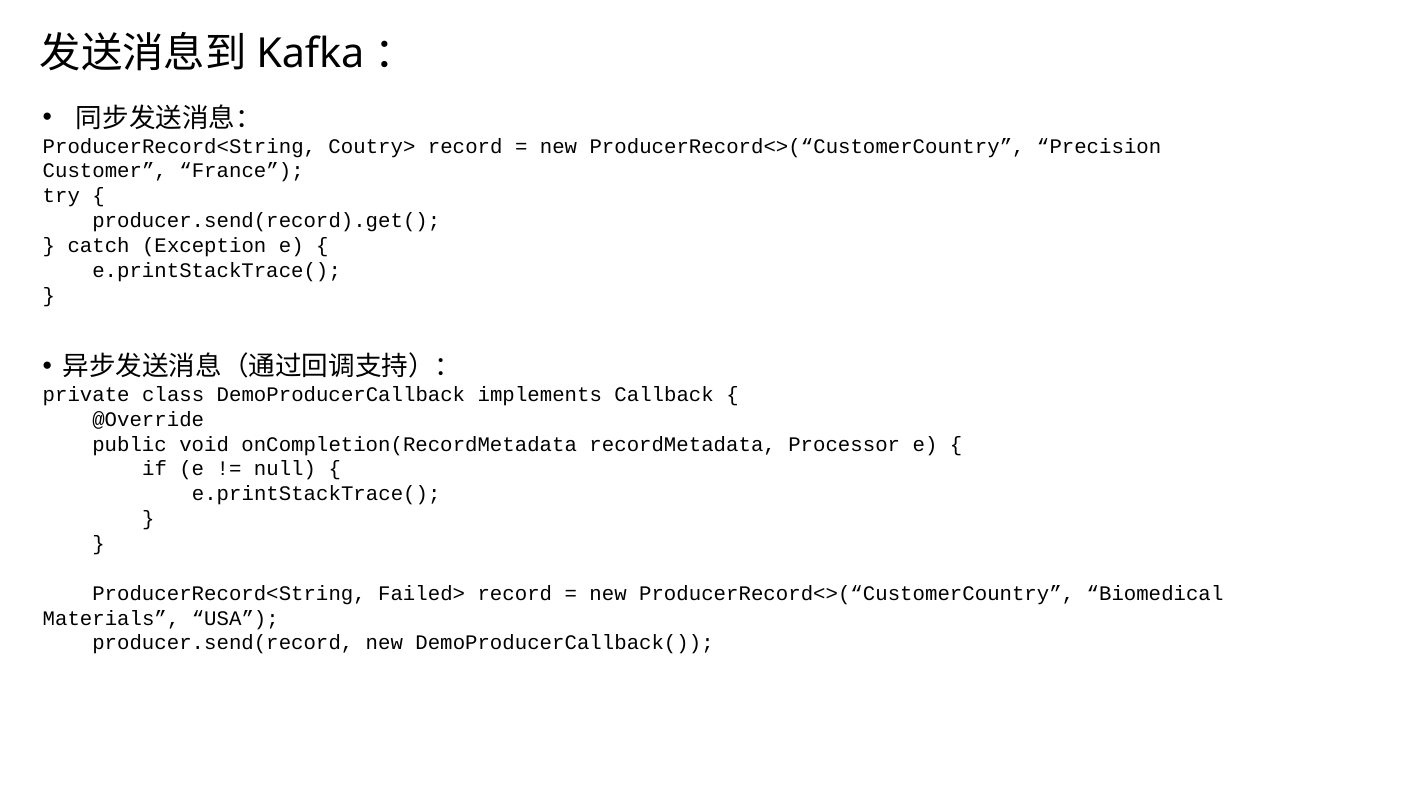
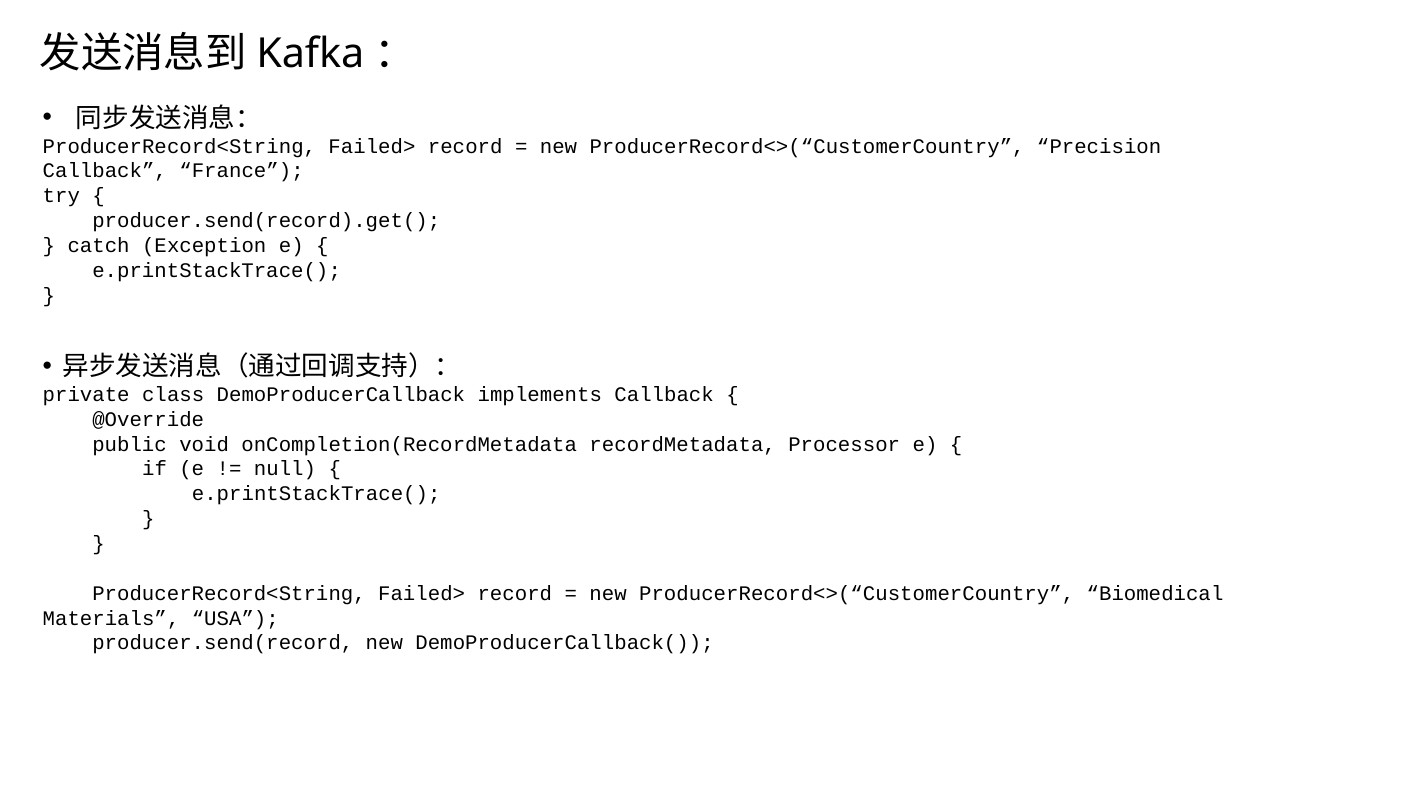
Coutry> at (372, 146): Coutry> -> Failed>
Customer at (105, 171): Customer -> Callback
